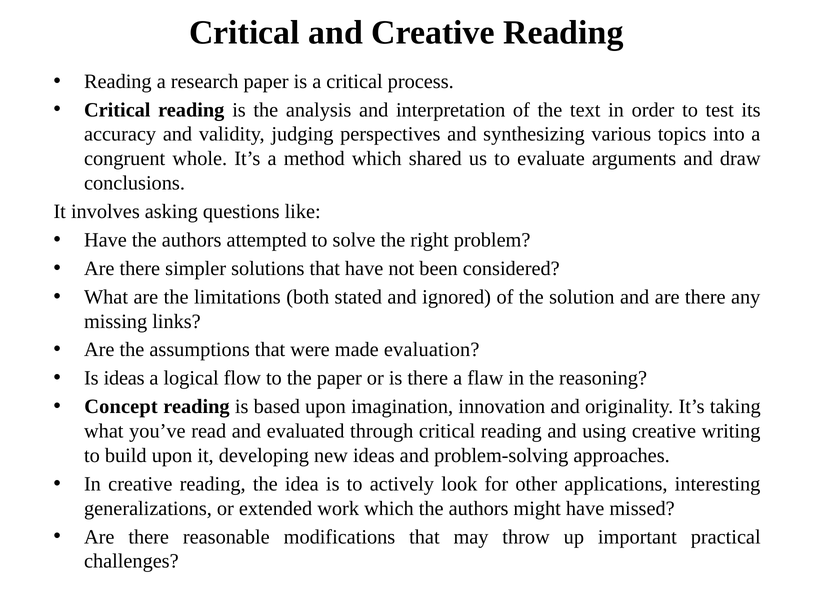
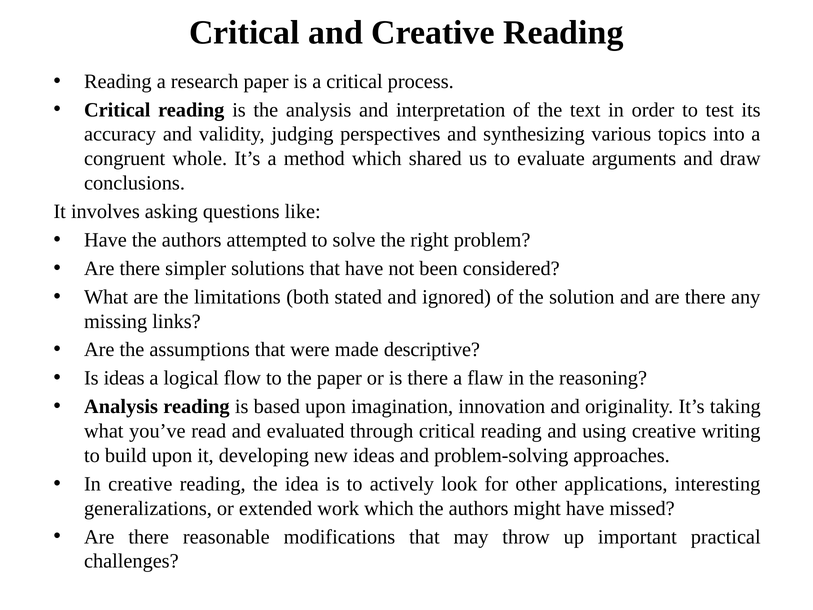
evaluation: evaluation -> descriptive
Concept at (121, 407): Concept -> Analysis
